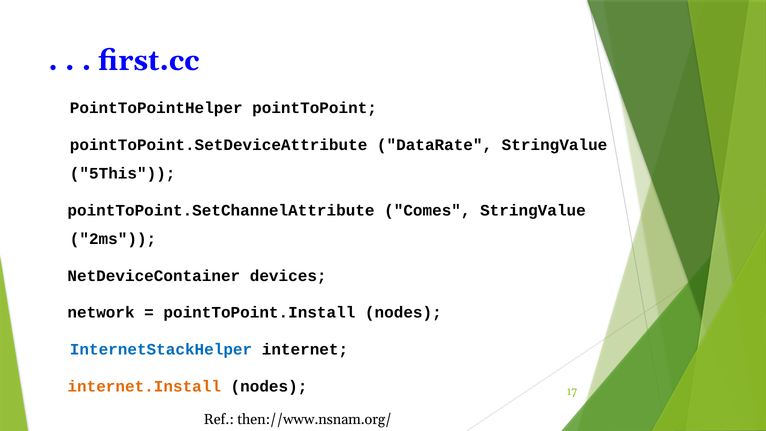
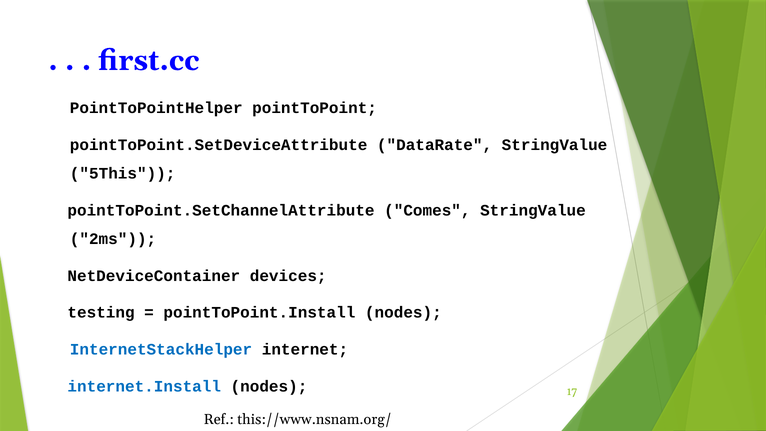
network: network -> testing
internet.Install colour: orange -> blue
then://www.nsnam.org/: then://www.nsnam.org/ -> this://www.nsnam.org/
